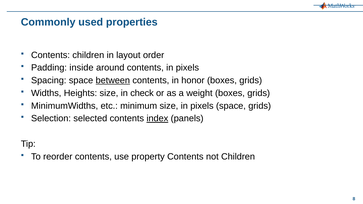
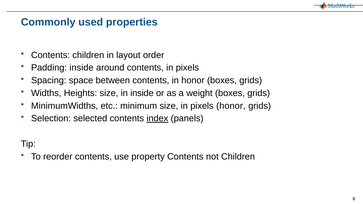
between underline: present -> none
in check: check -> inside
pixels space: space -> honor
